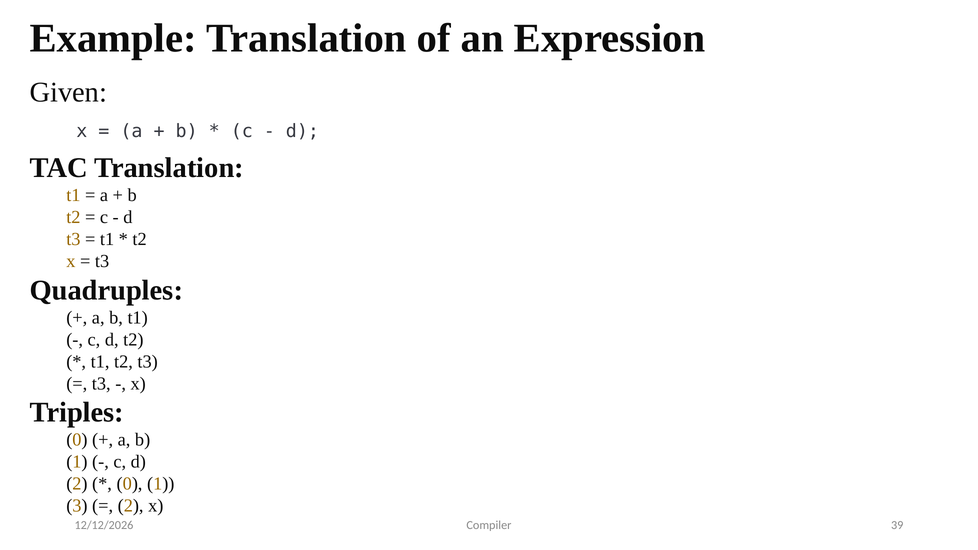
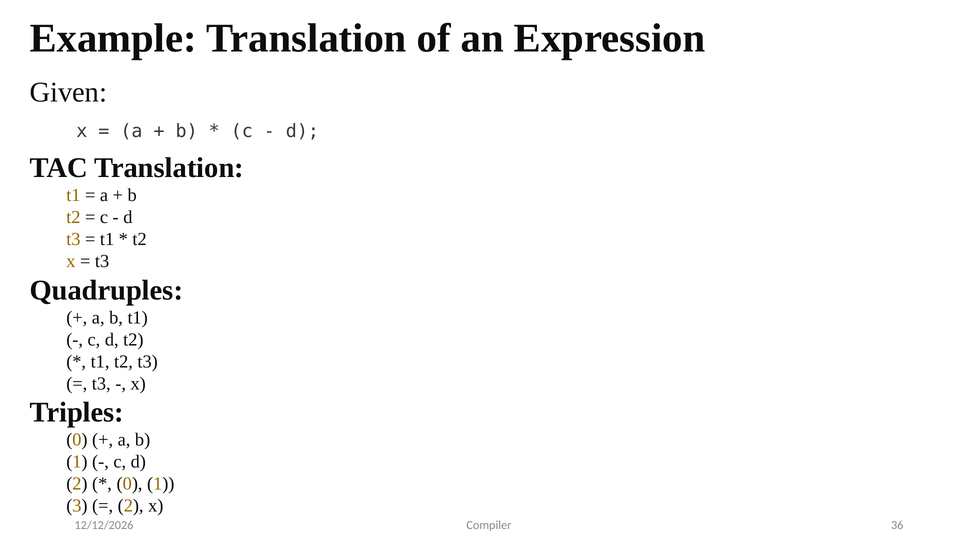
39: 39 -> 36
